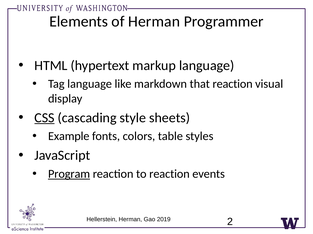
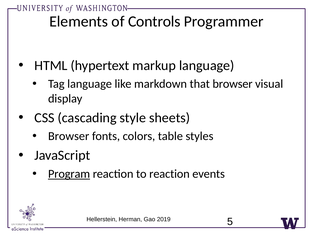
of Herman: Herman -> Controls
that reaction: reaction -> browser
CSS underline: present -> none
Example at (69, 137): Example -> Browser
2: 2 -> 5
